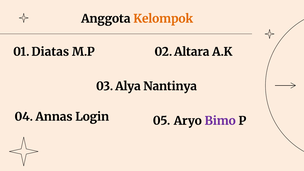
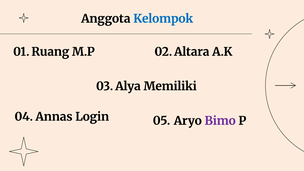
Kelompok colour: orange -> blue
Diatas: Diatas -> Ruang
Nantinya: Nantinya -> Memiliki
